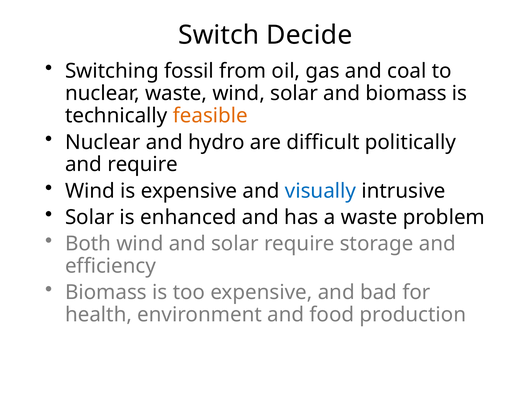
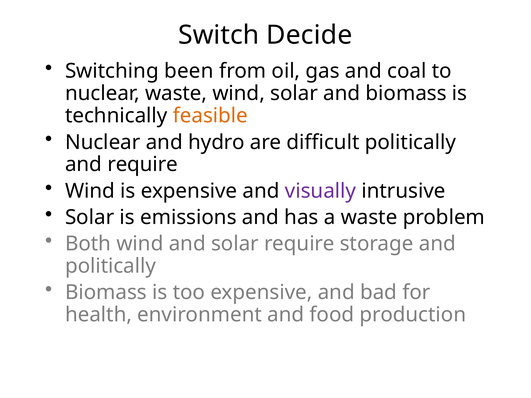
fossil: fossil -> been
visually colour: blue -> purple
enhanced: enhanced -> emissions
efficiency at (110, 266): efficiency -> politically
